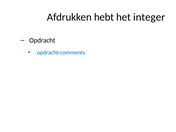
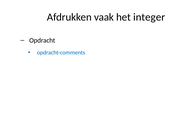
hebt: hebt -> vaak
